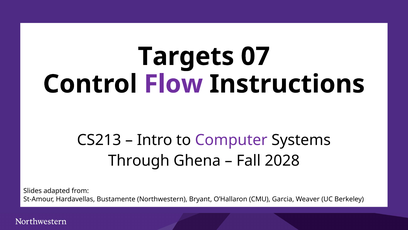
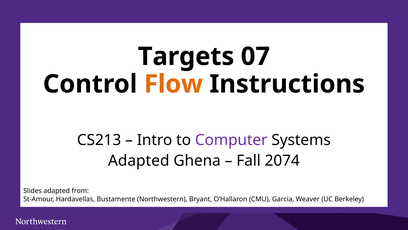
Flow colour: purple -> orange
Through at (139, 161): Through -> Adapted
2028: 2028 -> 2074
